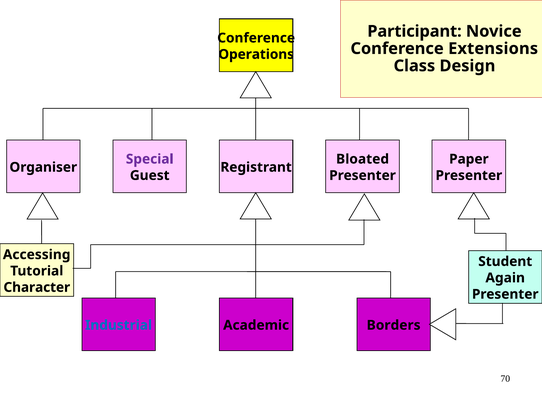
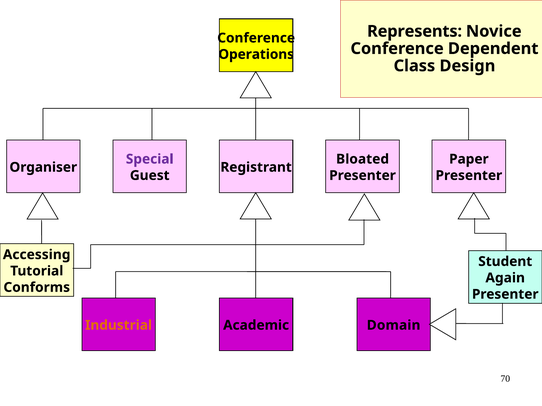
Participant: Participant -> Represents
Extensions: Extensions -> Dependent
Character: Character -> Conforms
Industrial colour: blue -> orange
Borders: Borders -> Domain
